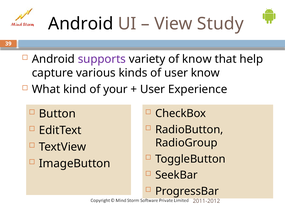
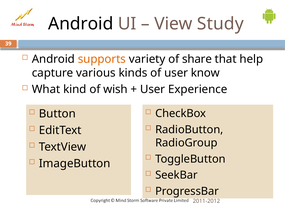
supports colour: purple -> orange
of know: know -> share
your: your -> wish
